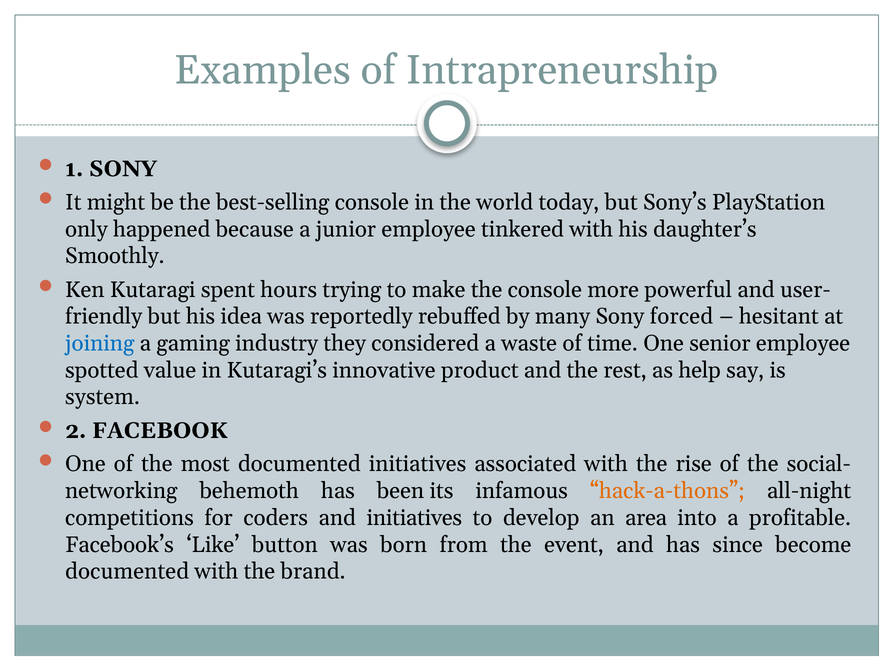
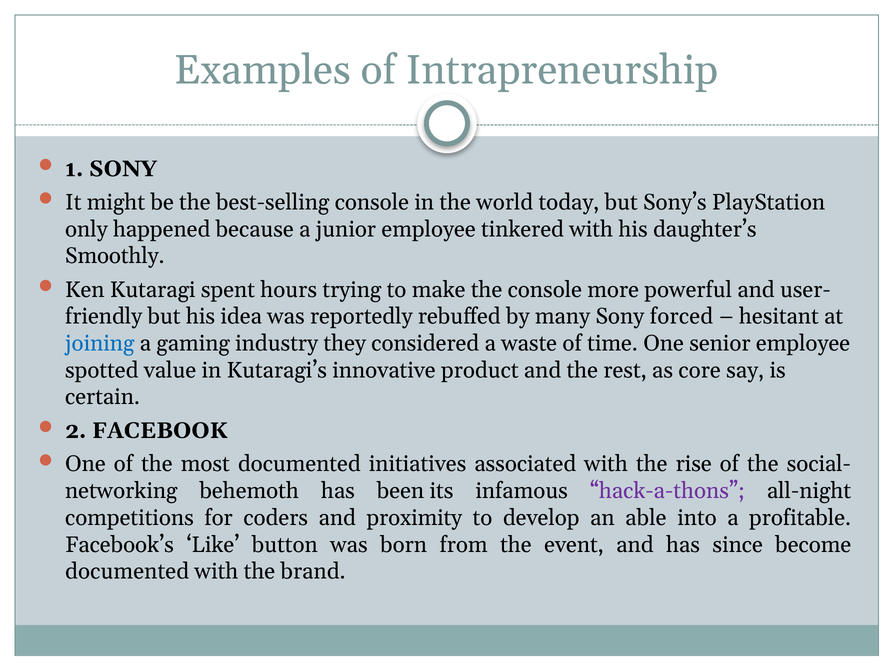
help: help -> core
system: system -> certain
hack-a-thons colour: orange -> purple
and initiatives: initiatives -> proximity
area: area -> able
